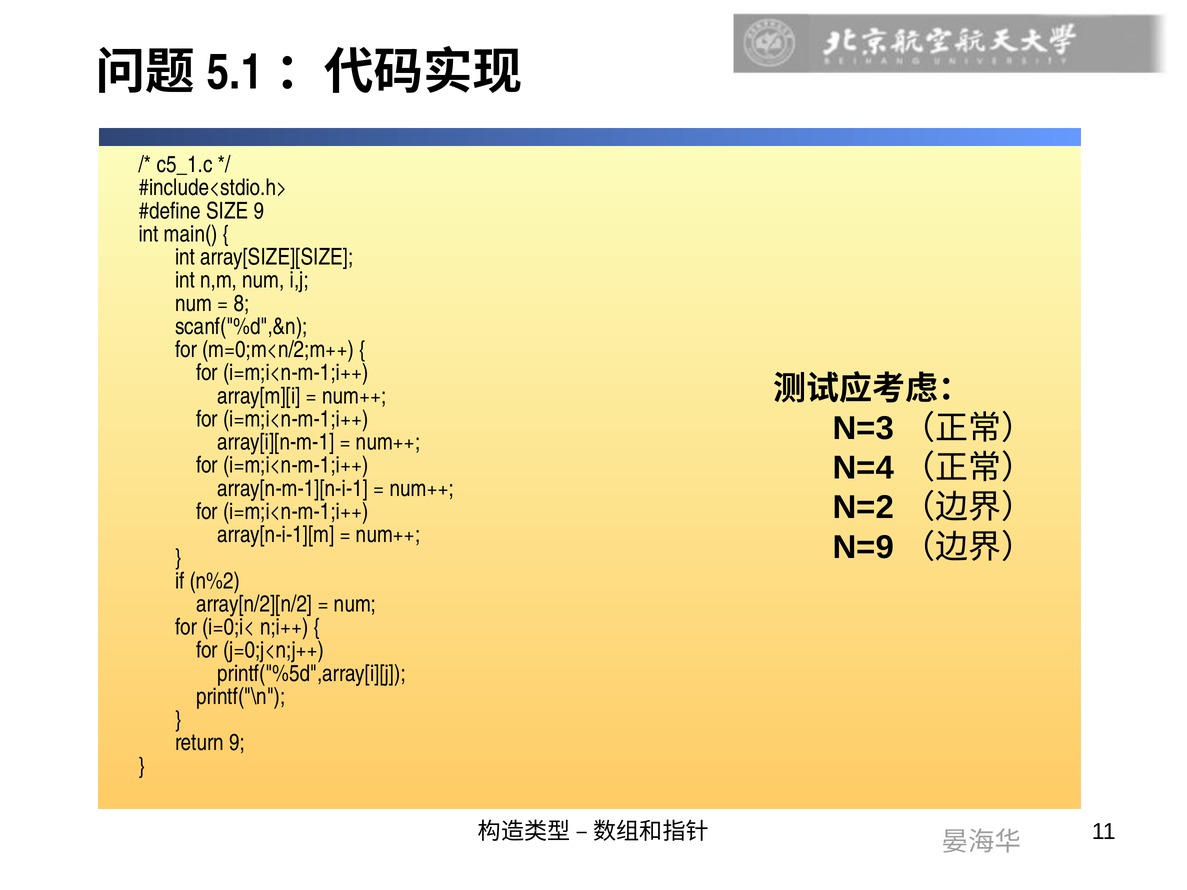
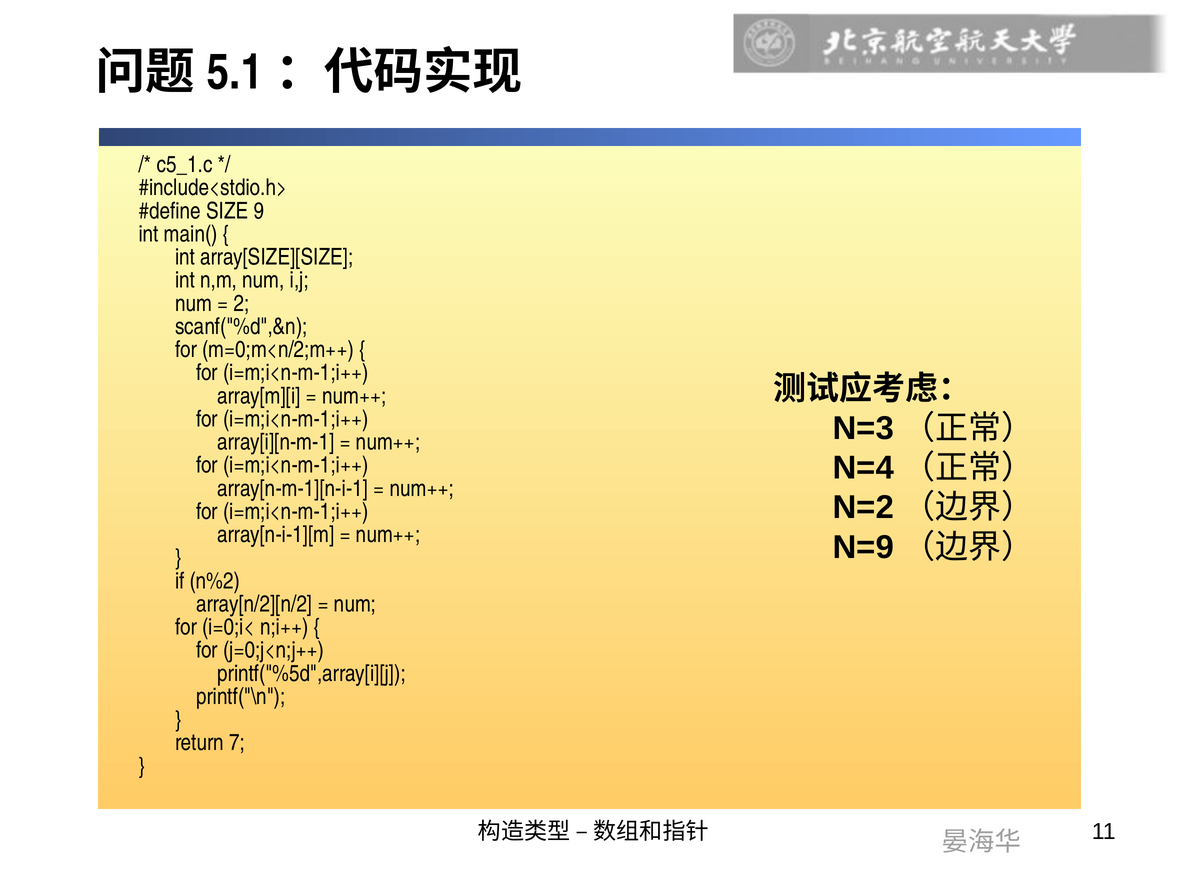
8: 8 -> 2
return 9: 9 -> 7
